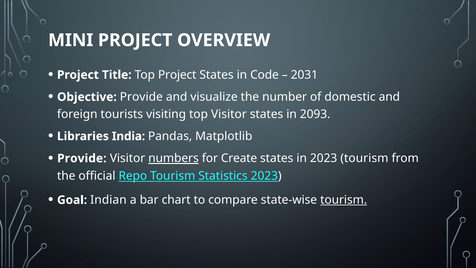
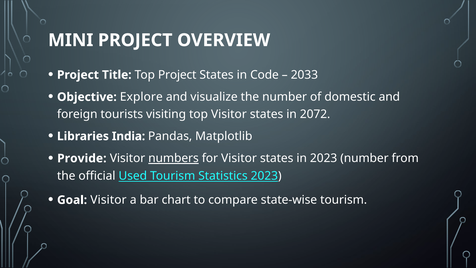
2031: 2031 -> 2033
Objective Provide: Provide -> Explore
2093: 2093 -> 2072
for Create: Create -> Visitor
2023 tourism: tourism -> number
Repo: Repo -> Used
Goal Indian: Indian -> Visitor
tourism at (344, 200) underline: present -> none
